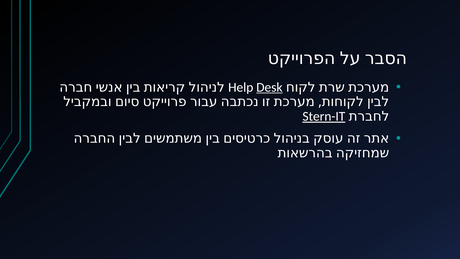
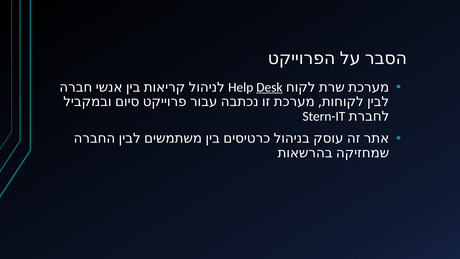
Stern-IT underline: present -> none
